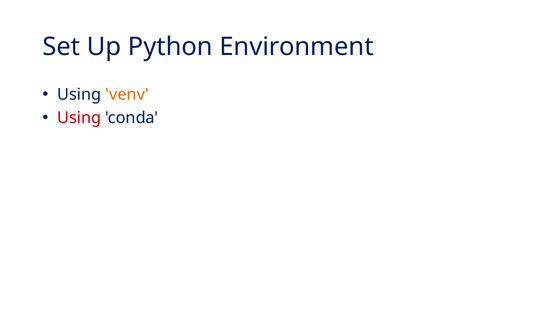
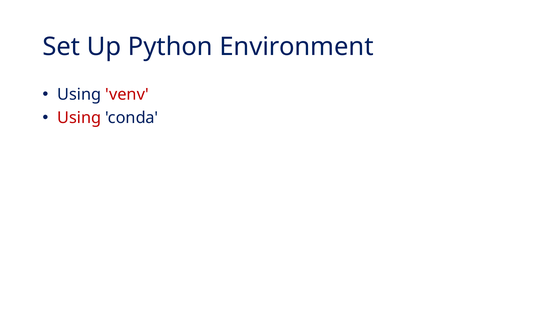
venv colour: orange -> red
